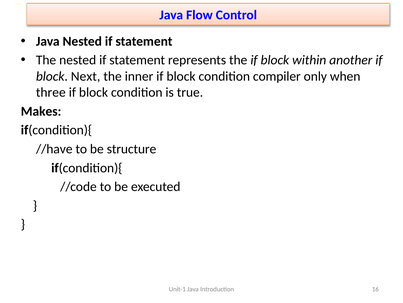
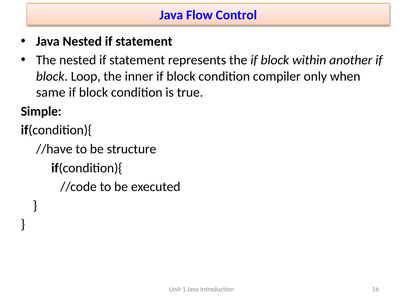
Next: Next -> Loop
three: three -> same
Makes: Makes -> Simple
